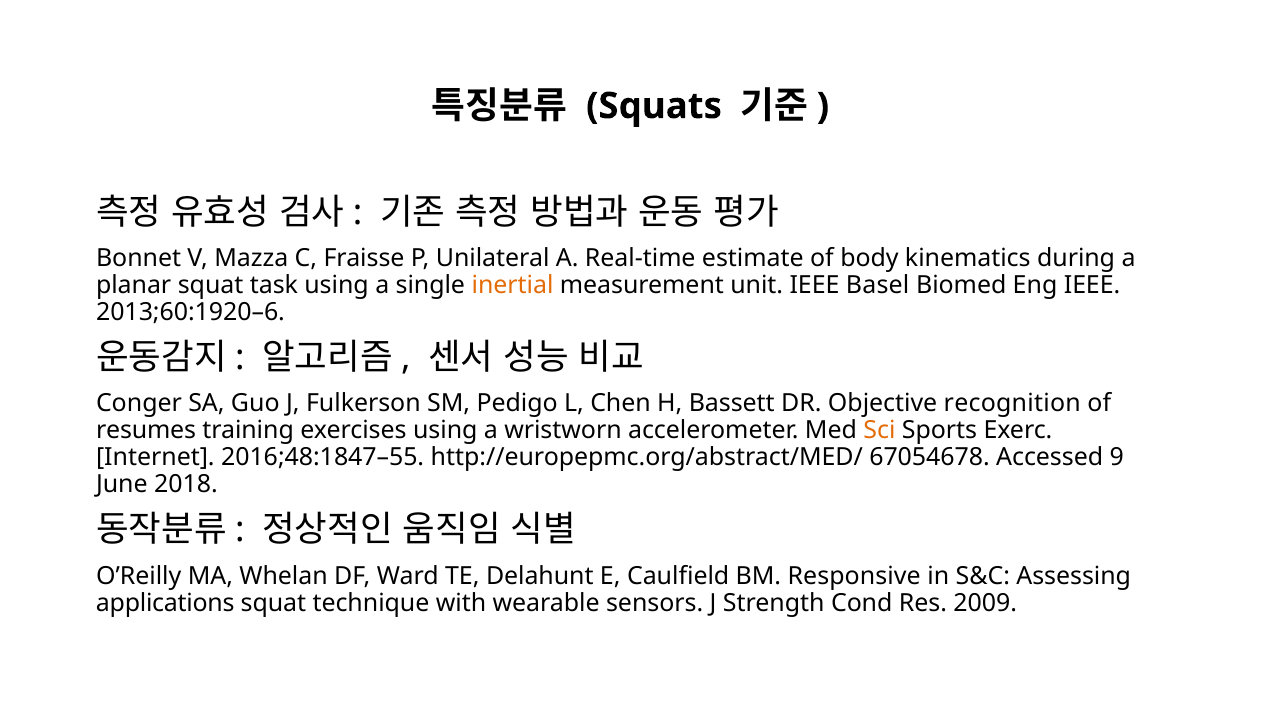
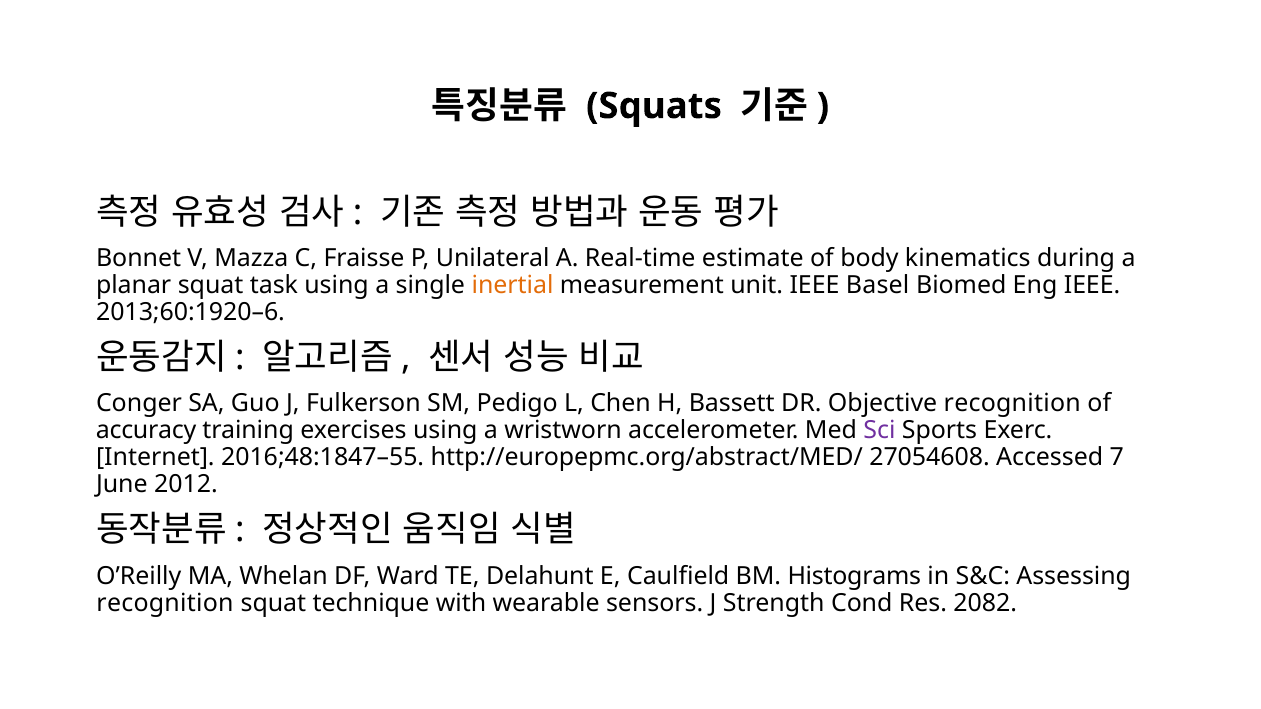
resumes: resumes -> accuracy
Sci colour: orange -> purple
67054678: 67054678 -> 27054608
9: 9 -> 7
2018: 2018 -> 2012
Responsive: Responsive -> Histograms
applications at (165, 603): applications -> recognition
2009: 2009 -> 2082
